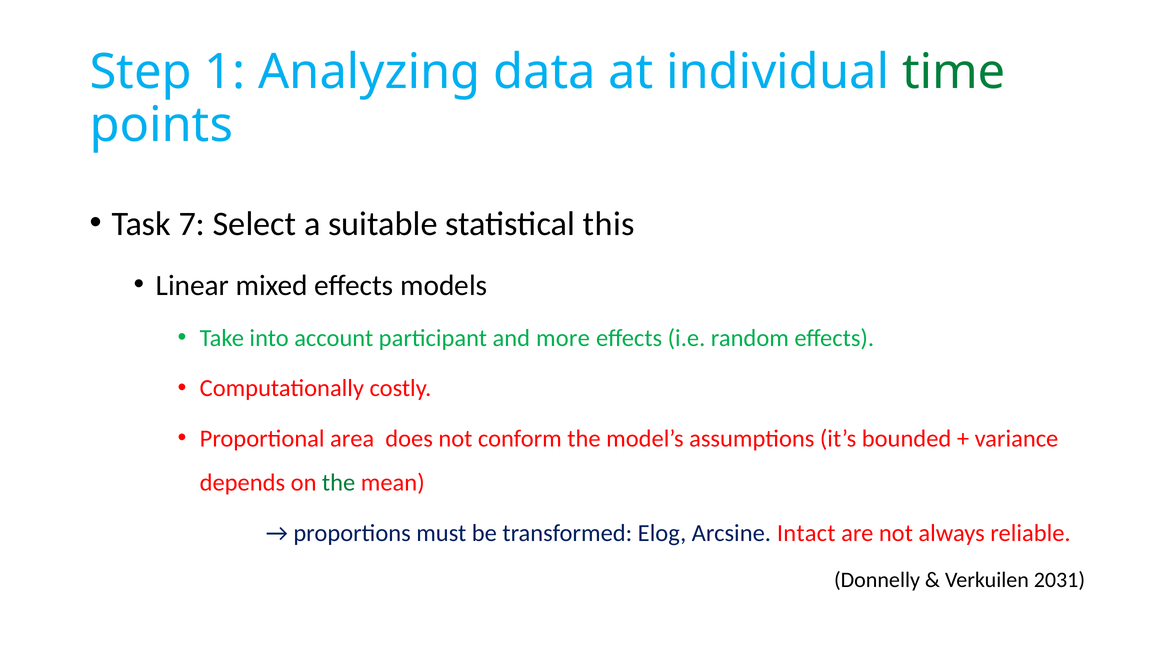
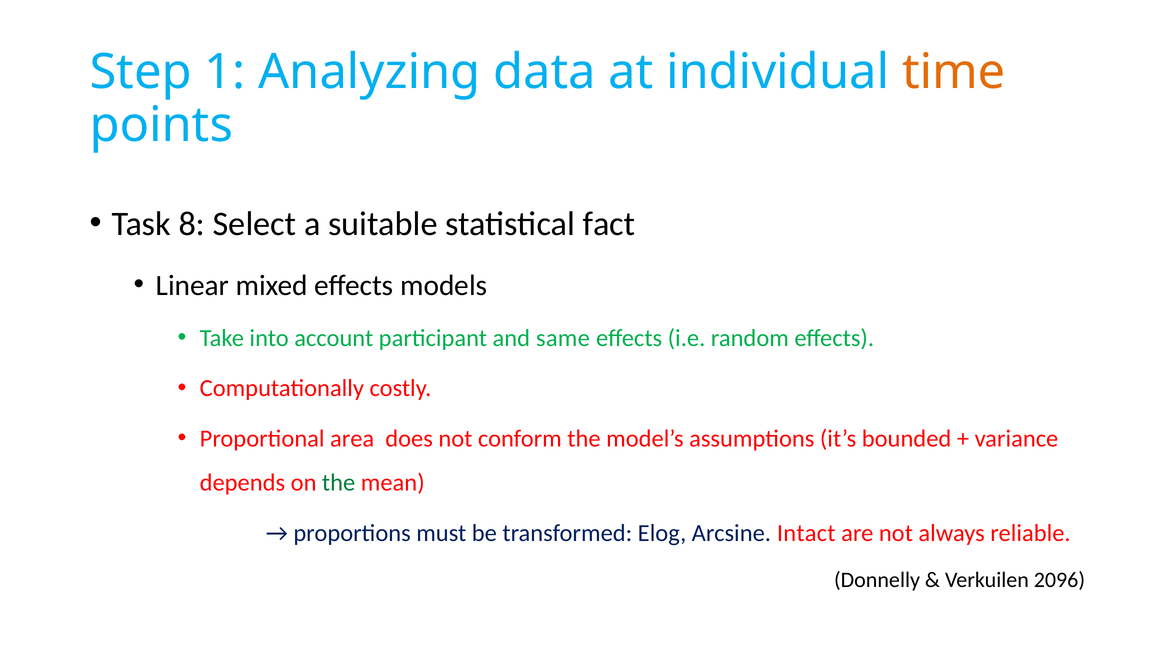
time colour: green -> orange
7: 7 -> 8
this: this -> fact
more: more -> same
2031: 2031 -> 2096
